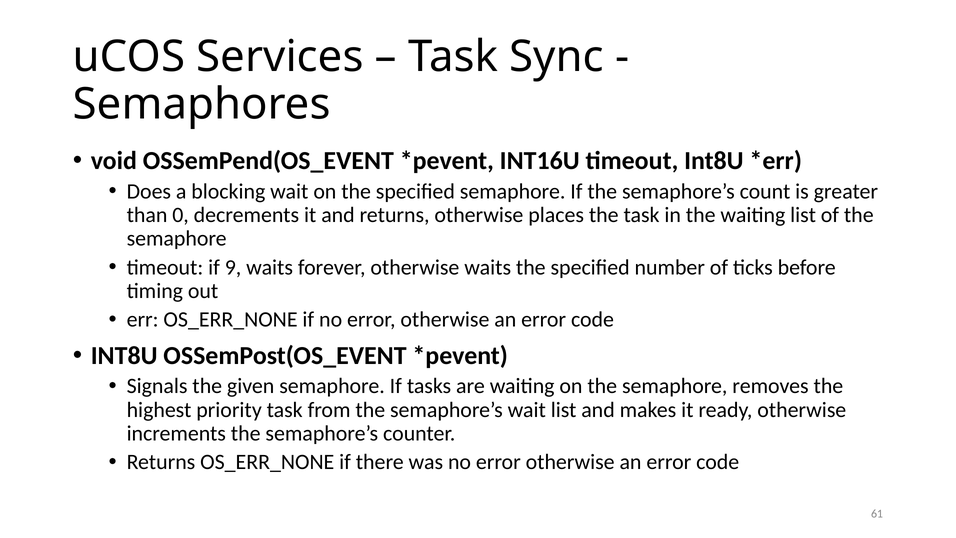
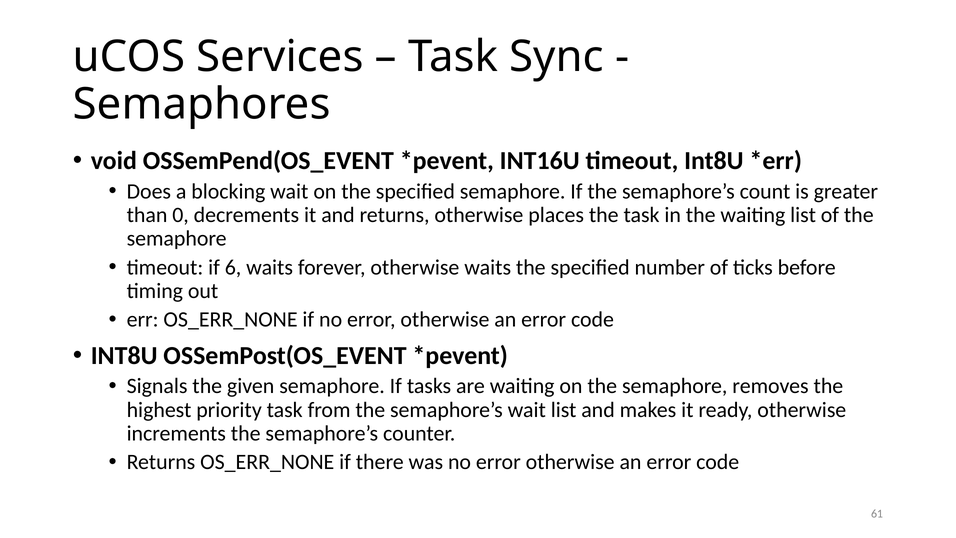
9: 9 -> 6
